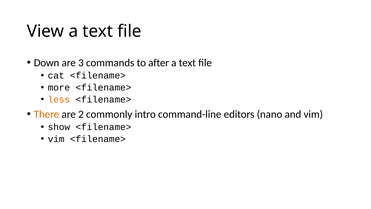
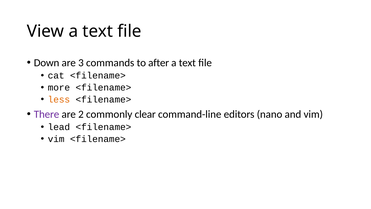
There colour: orange -> purple
intro: intro -> clear
show: show -> lead
